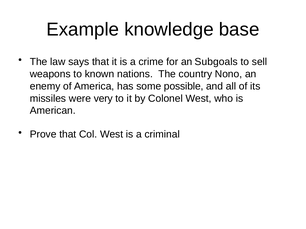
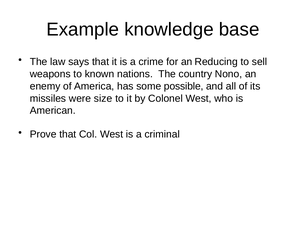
Subgoals: Subgoals -> Reducing
very: very -> size
